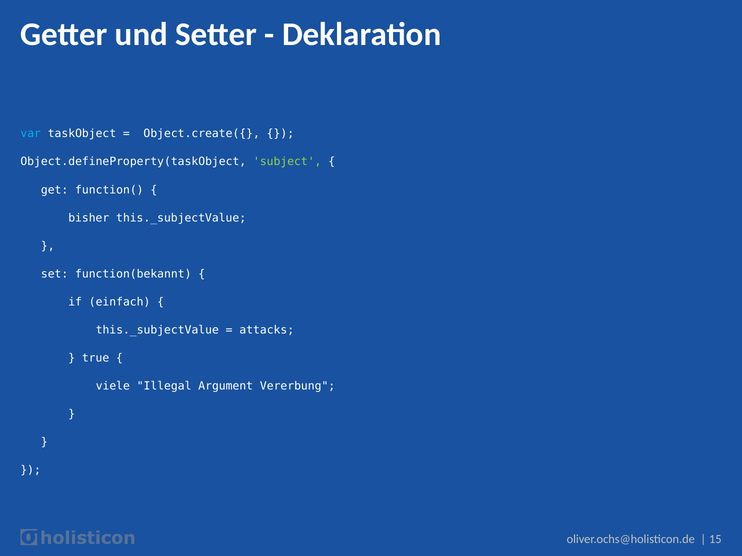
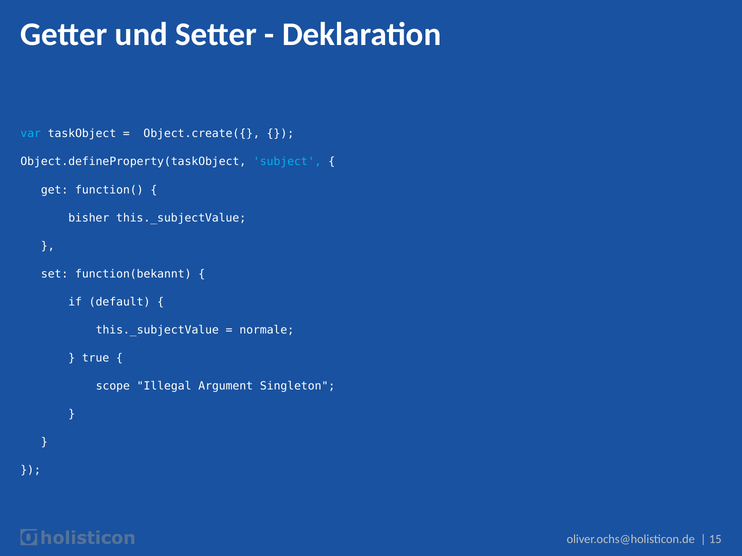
subject colour: light green -> light blue
einfach: einfach -> default
attacks: attacks -> normale
viele: viele -> scope
Vererbung: Vererbung -> Singleton
